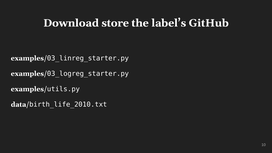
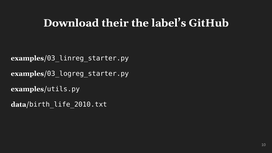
store: store -> their
